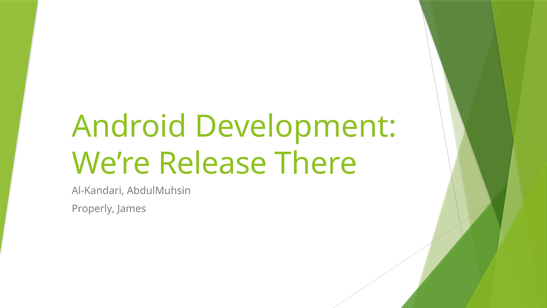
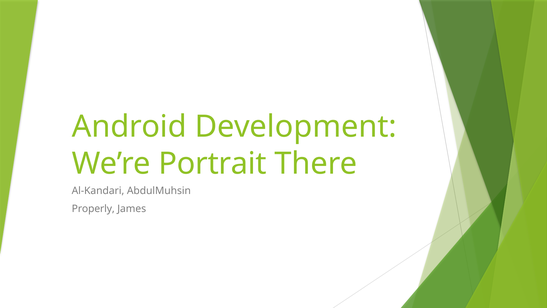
Release: Release -> Portrait
